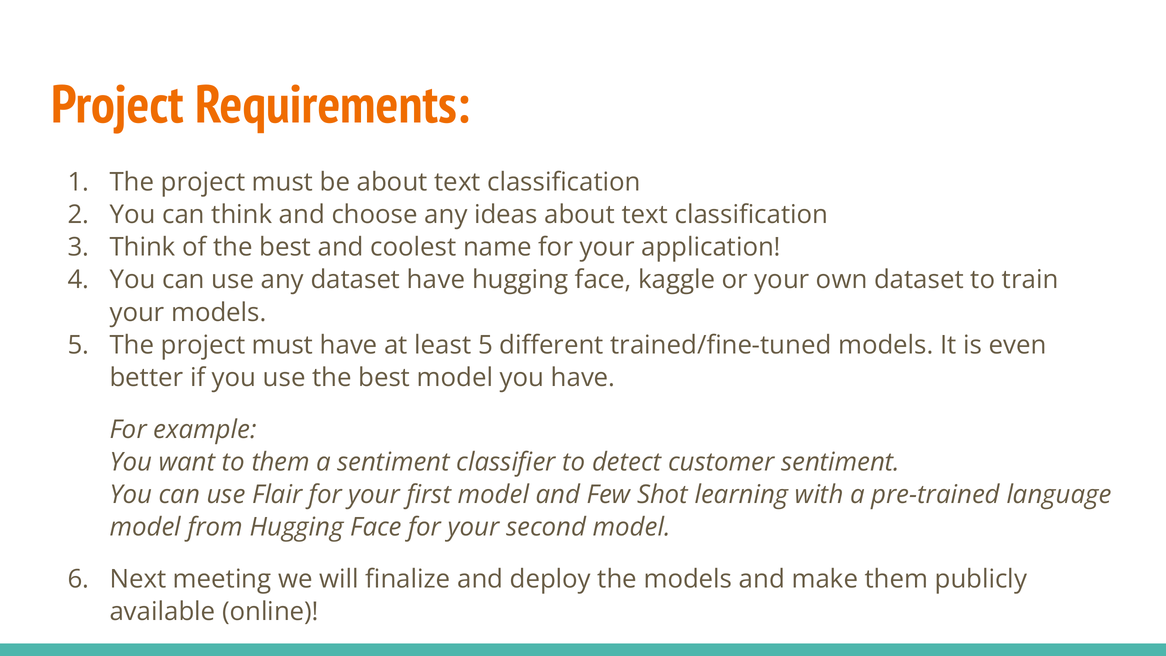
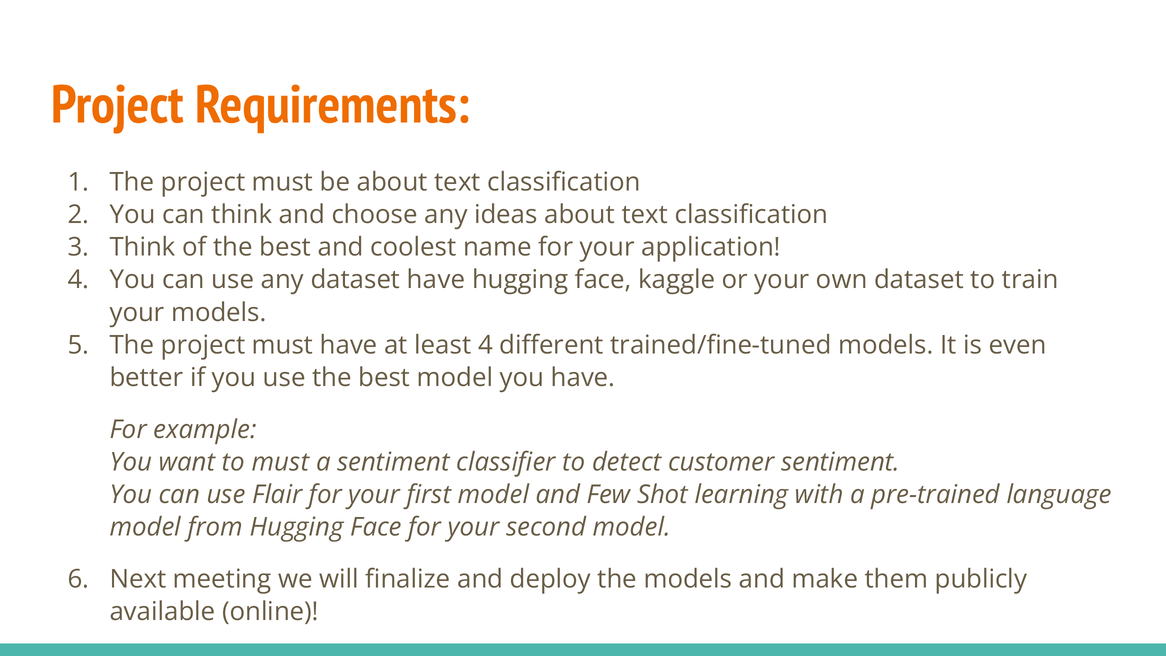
least 5: 5 -> 4
to them: them -> must
